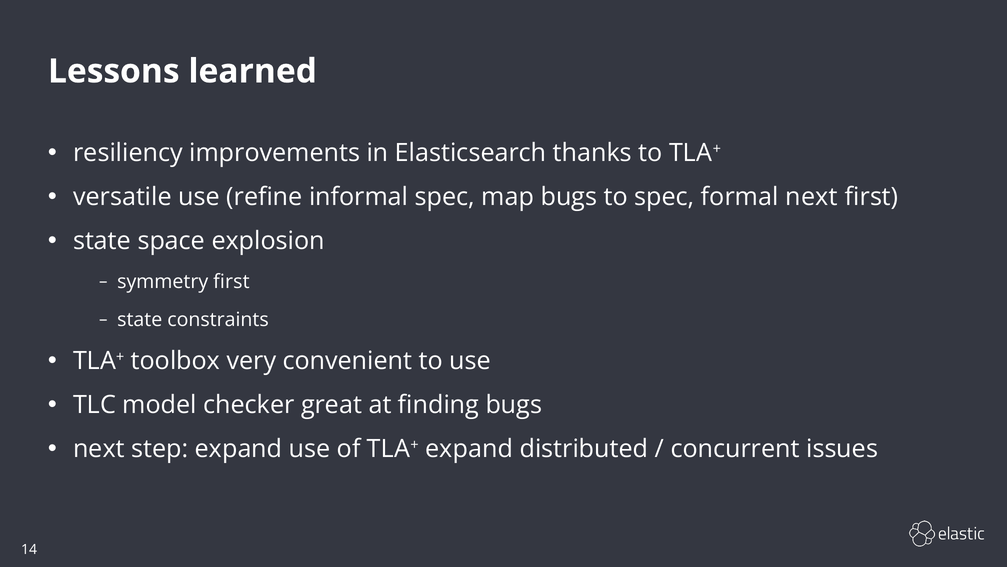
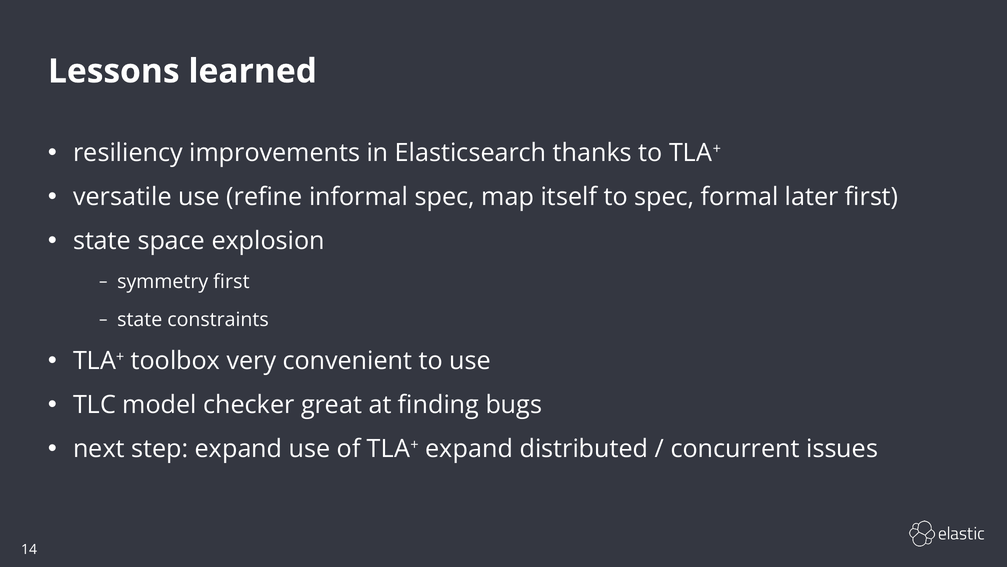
map bugs: bugs -> itself
formal next: next -> later
